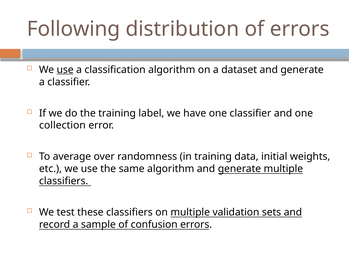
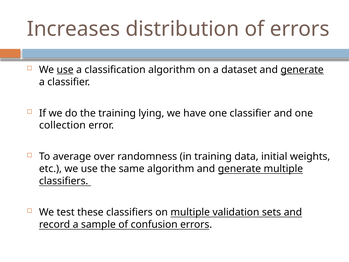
Following: Following -> Increases
generate at (302, 70) underline: none -> present
label: label -> lying
